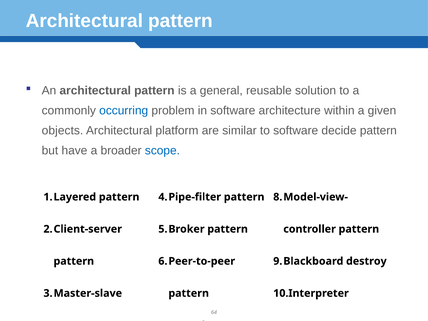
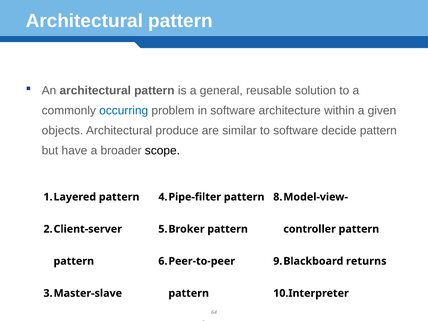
platform: platform -> produce
scope colour: blue -> black
destroy: destroy -> returns
